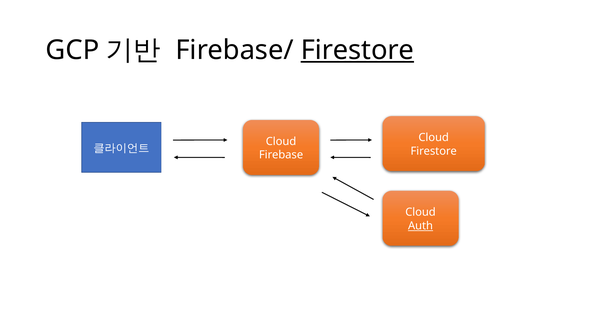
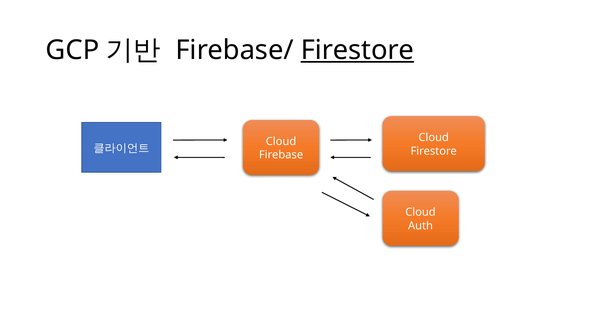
Auth underline: present -> none
